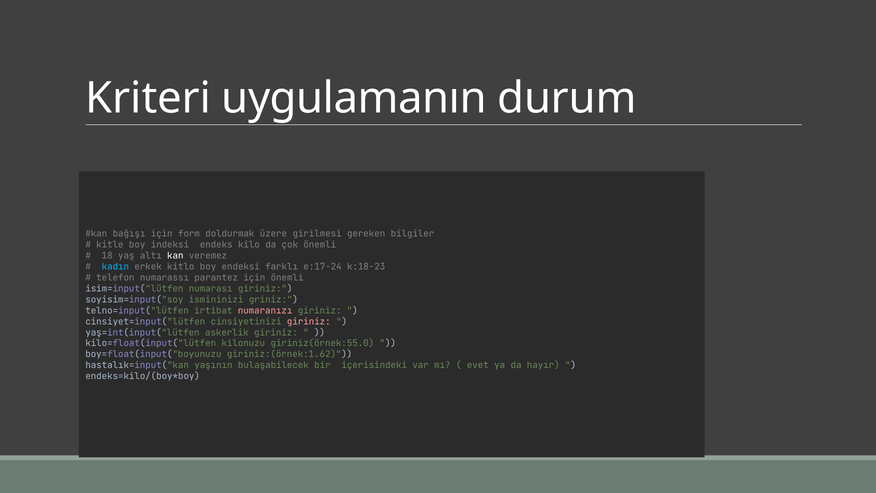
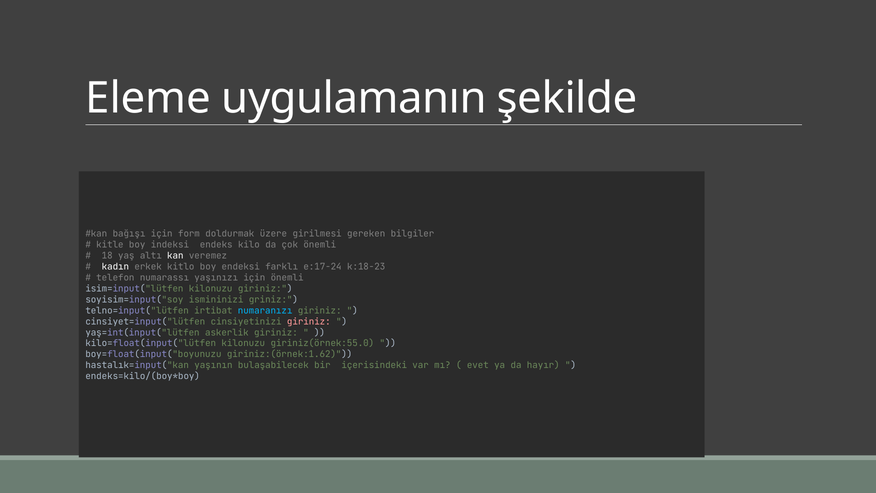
Kriteri: Kriteri -> Eleme
durum: durum -> şekilde
kadın colour: light blue -> white
parantez: parantez -> yaşınızı
isim=input("lütfen numarası: numarası -> kilonuzu
numaranızı colour: pink -> light blue
